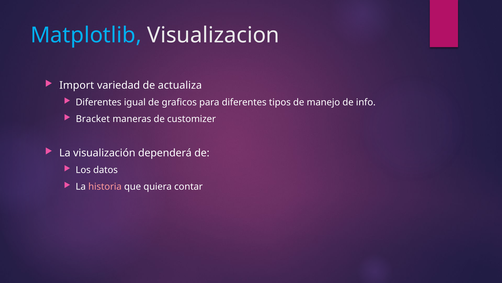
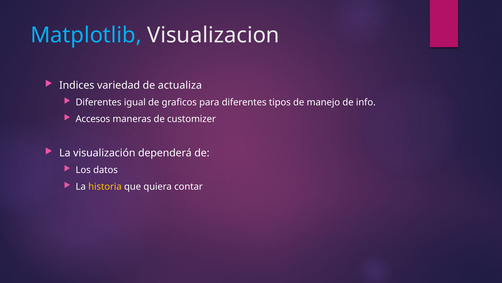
Import: Import -> Indices
Bracket: Bracket -> Accesos
historia colour: pink -> yellow
